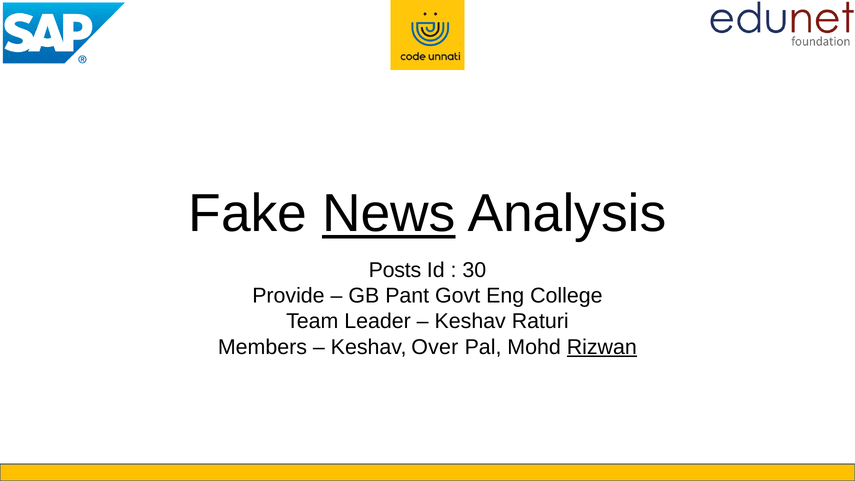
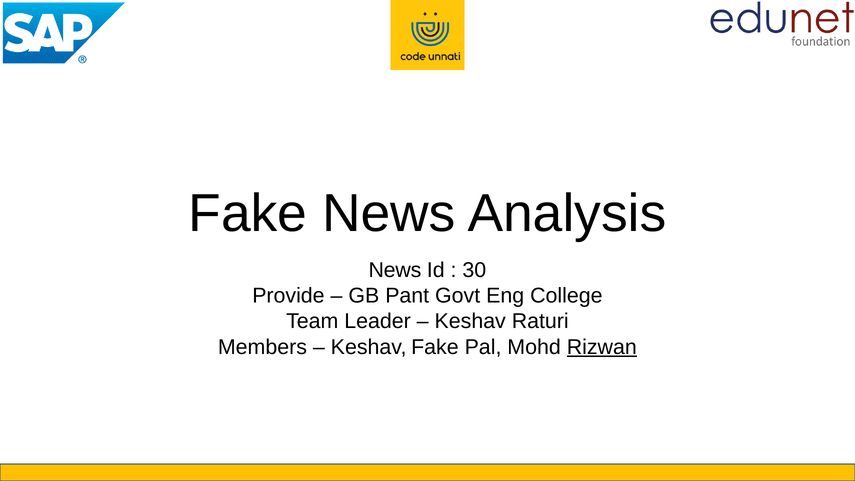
News at (389, 214) underline: present -> none
Posts at (395, 270): Posts -> News
Keshav Over: Over -> Fake
